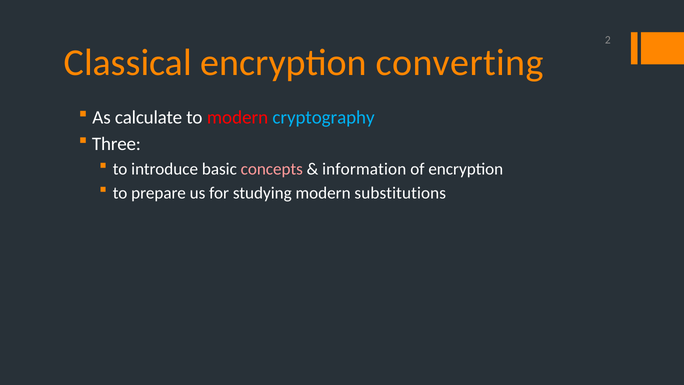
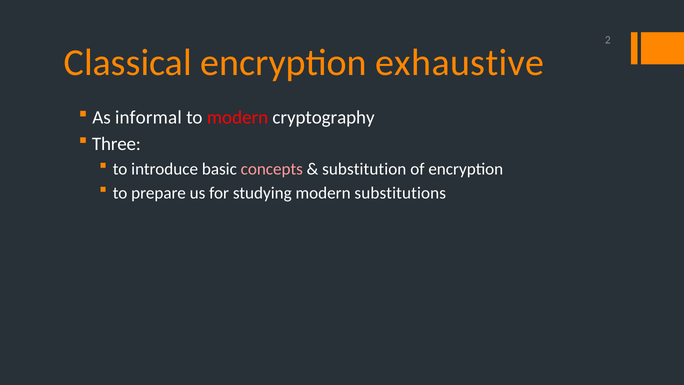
converting: converting -> exhaustive
calculate: calculate -> informal
cryptography colour: light blue -> white
information: information -> substitution
